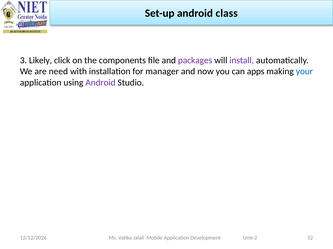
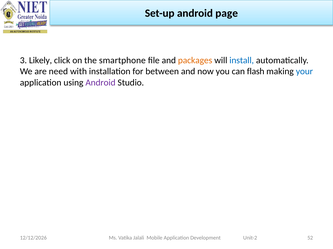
class: class -> page
components: components -> smartphone
packages colour: purple -> orange
install colour: purple -> blue
manager: manager -> between
apps: apps -> flash
